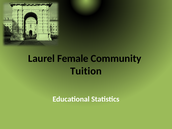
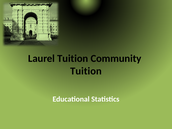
Laurel Female: Female -> Tuition
